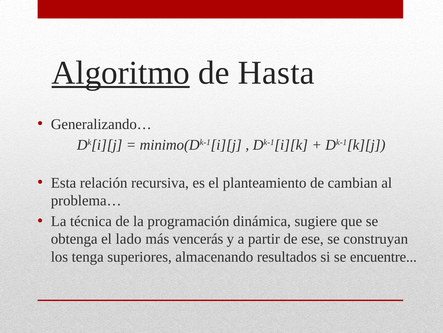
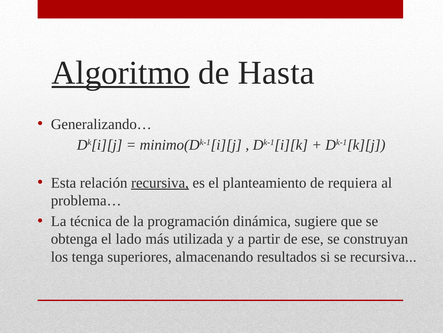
recursiva at (160, 182) underline: none -> present
cambian: cambian -> requiera
vencerás: vencerás -> utilizada
se encuentre: encuentre -> recursiva
